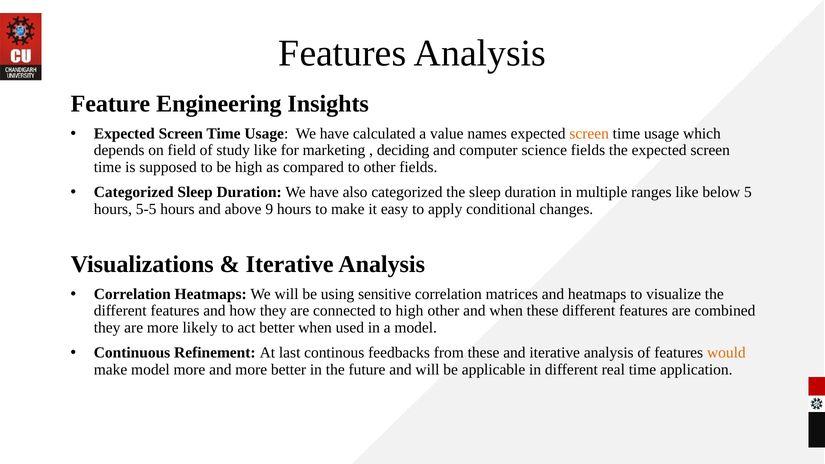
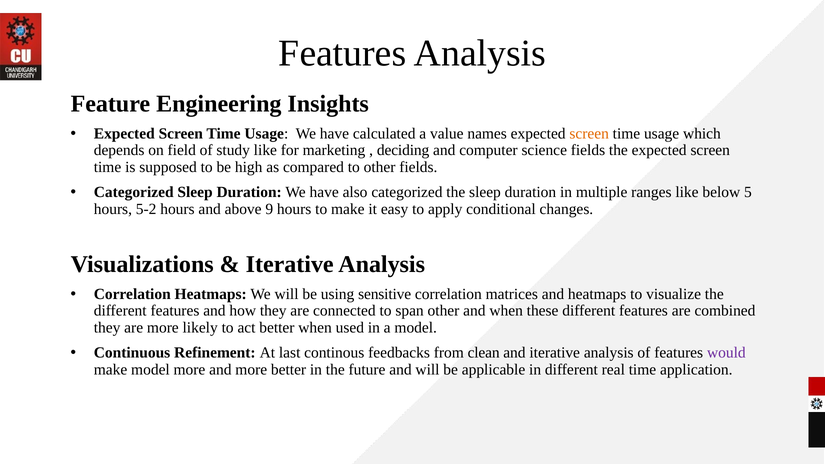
5-5: 5-5 -> 5-2
to high: high -> span
from these: these -> clean
would colour: orange -> purple
